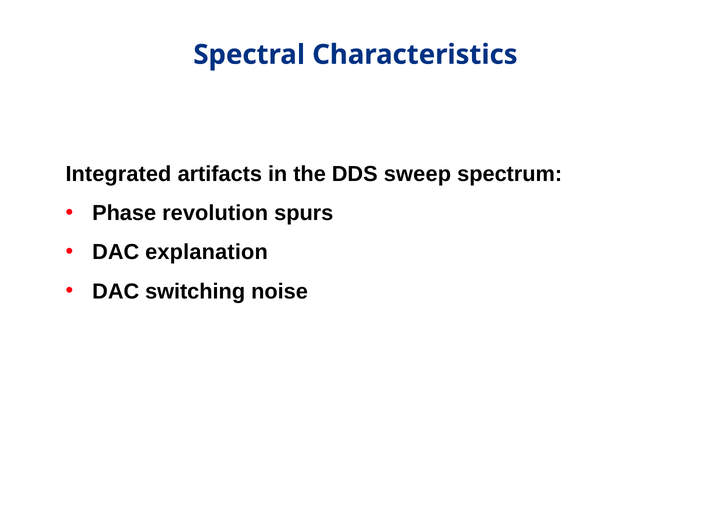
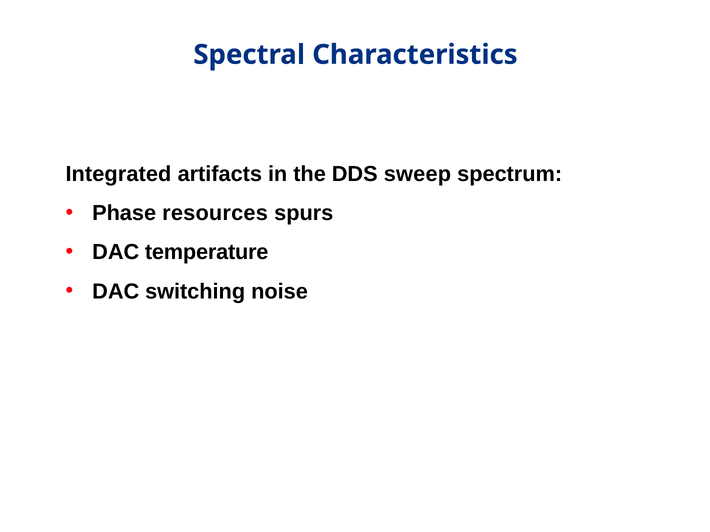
revolution: revolution -> resources
explanation: explanation -> temperature
